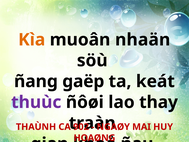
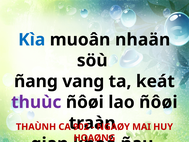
Kìa colour: orange -> blue
gaëp: gaëp -> vang
lao thay: thay -> ñôøi
